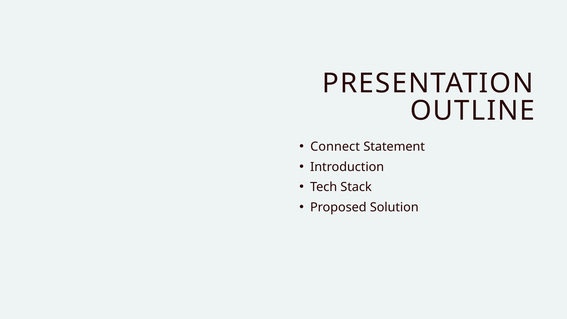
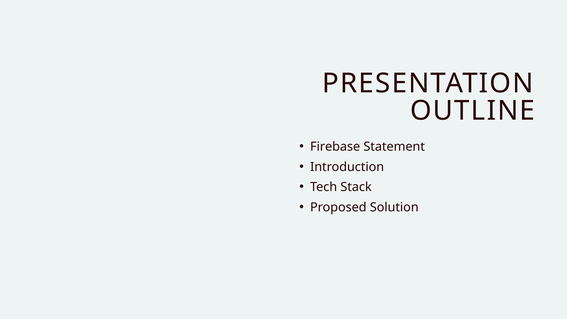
Connect: Connect -> Firebase
